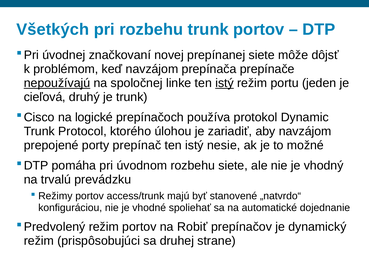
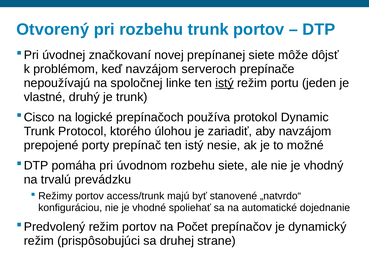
Všetkých: Všetkých -> Otvorený
prepínača: prepínača -> serveroch
nepoužívajú underline: present -> none
cieľová: cieľová -> vlastné
Robiť: Robiť -> Počet
